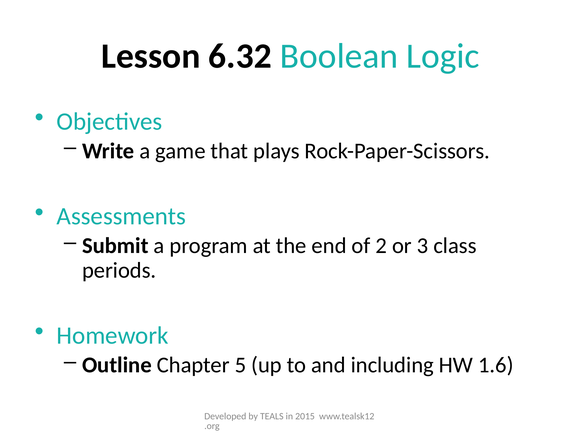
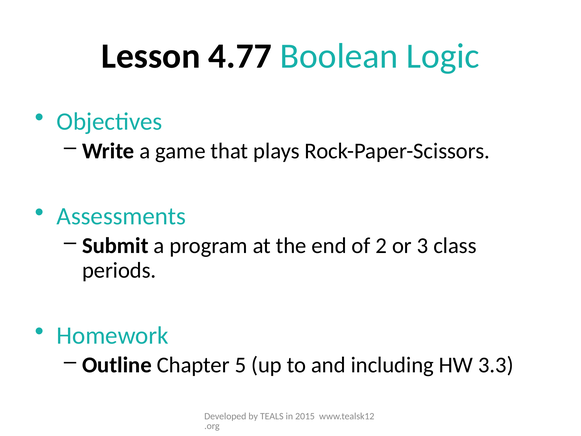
6.32: 6.32 -> 4.77
1.6: 1.6 -> 3.3
